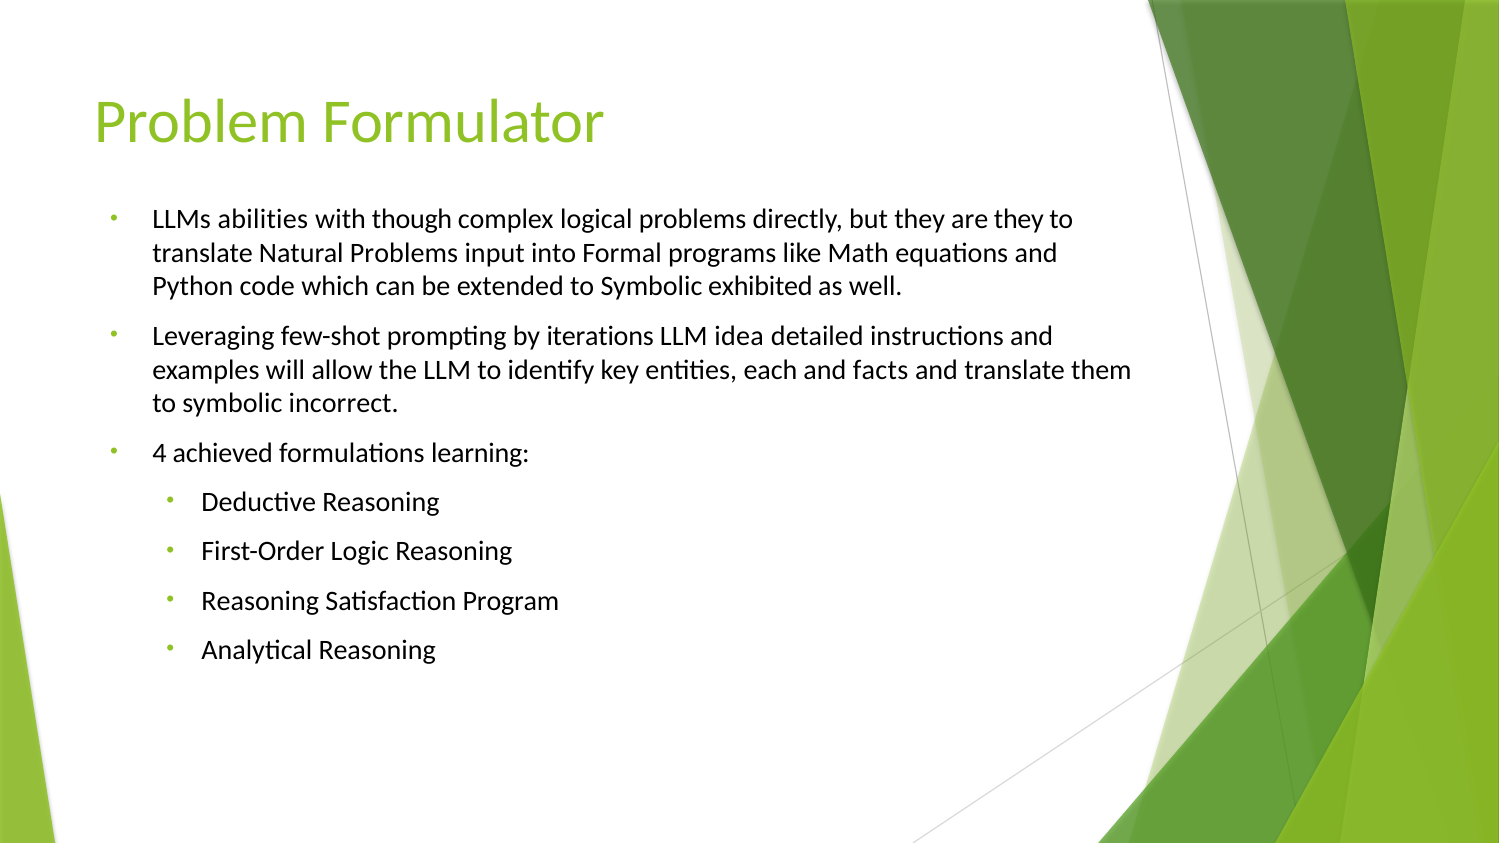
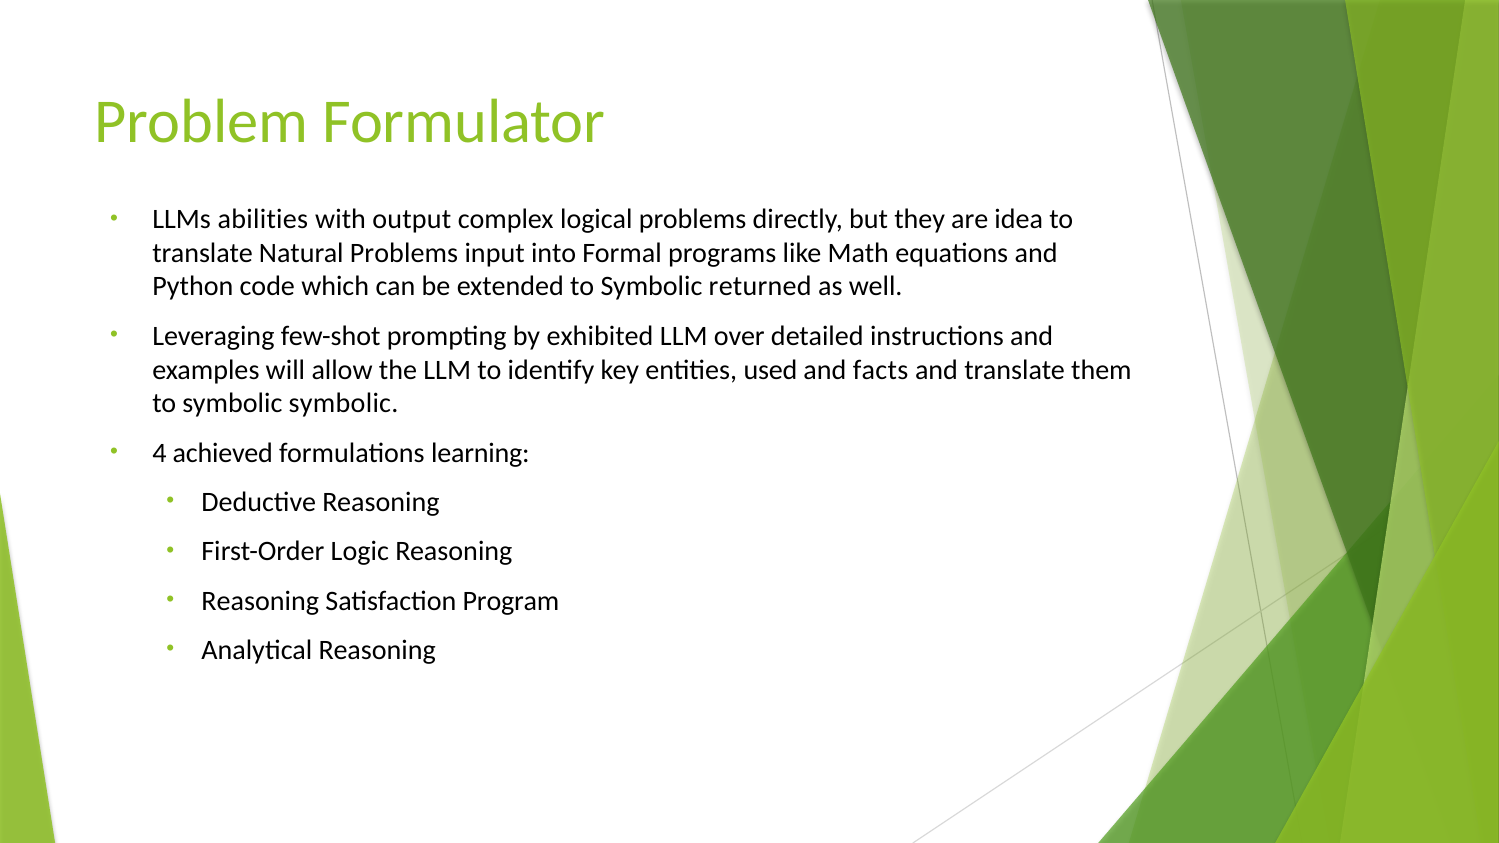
though: though -> output
are they: they -> idea
exhibited: exhibited -> returned
iterations: iterations -> exhibited
idea: idea -> over
each: each -> used
symbolic incorrect: incorrect -> symbolic
